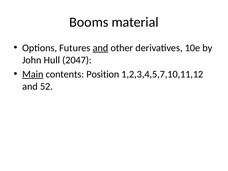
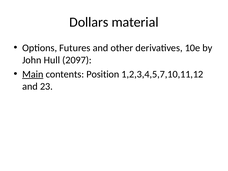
Booms: Booms -> Dollars
and at (100, 48) underline: present -> none
2047: 2047 -> 2097
52: 52 -> 23
